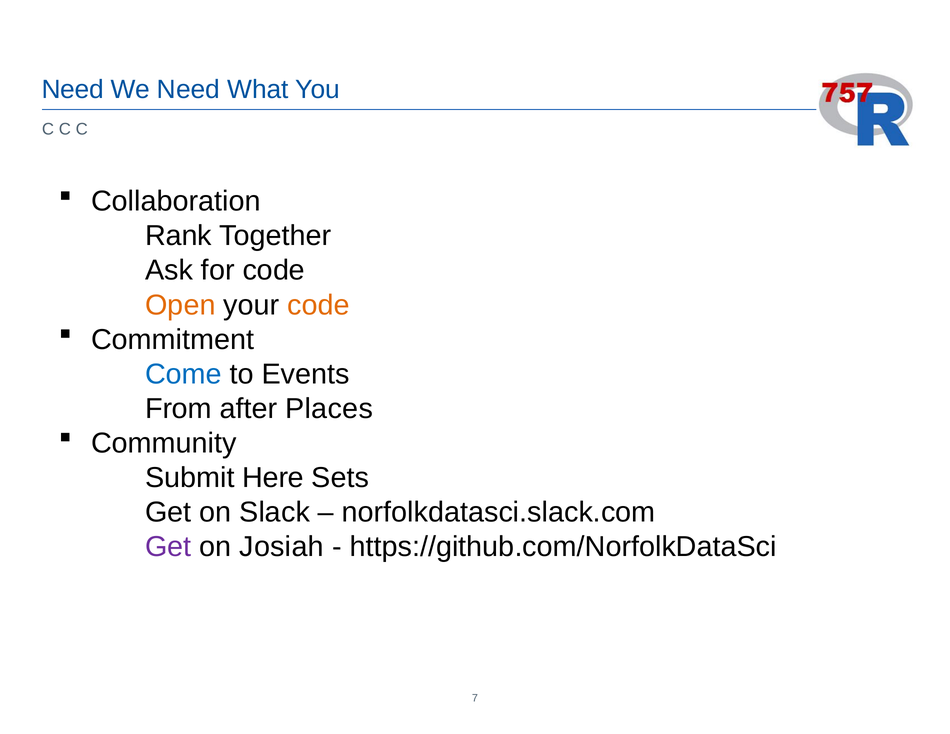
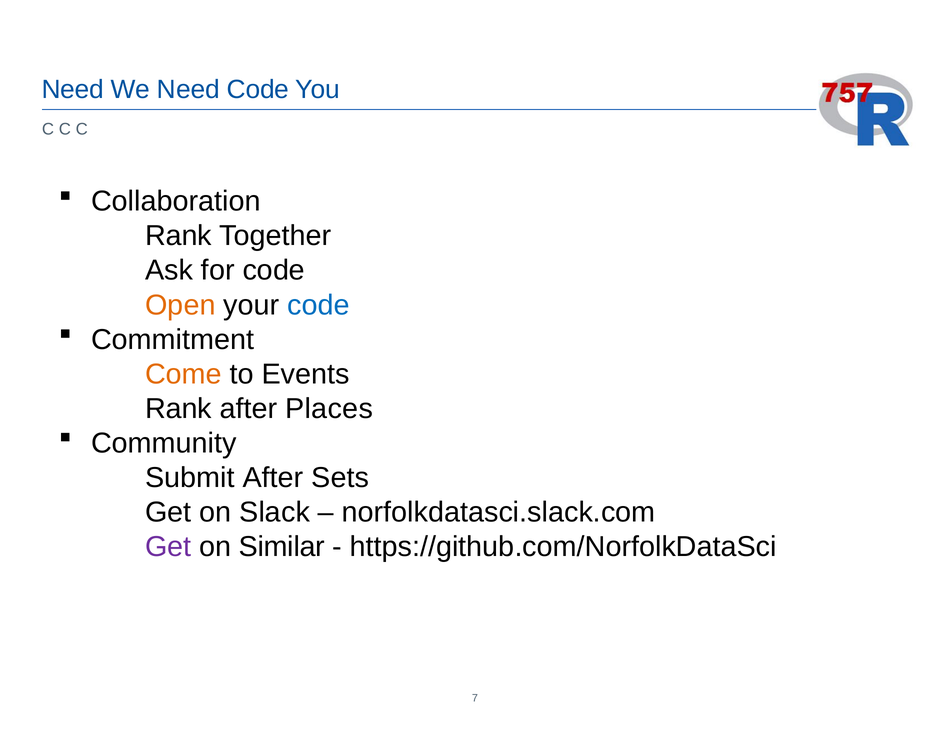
Need What: What -> Code
code at (319, 305) colour: orange -> blue
Come colour: blue -> orange
From at (178, 409): From -> Rank
Submit Here: Here -> After
Josiah: Josiah -> Similar
